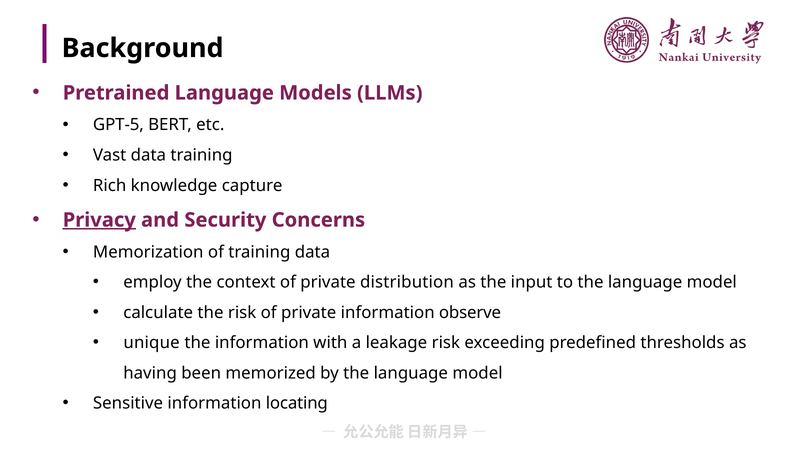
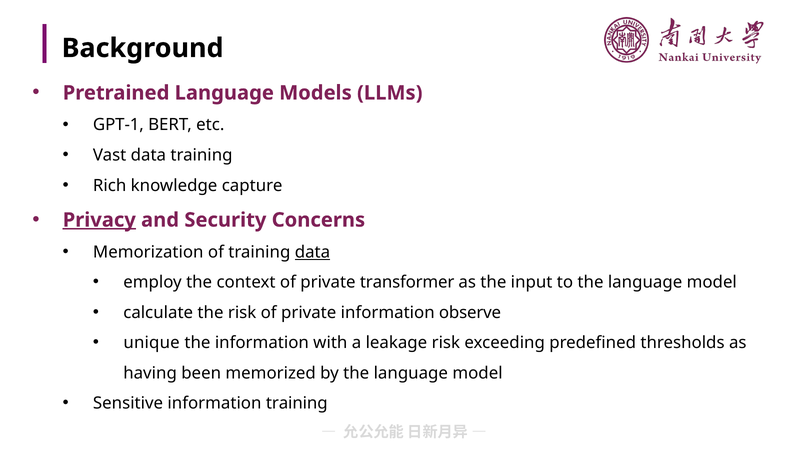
GPT-5: GPT-5 -> GPT-1
data at (312, 252) underline: none -> present
distribution: distribution -> transformer
information locating: locating -> training
